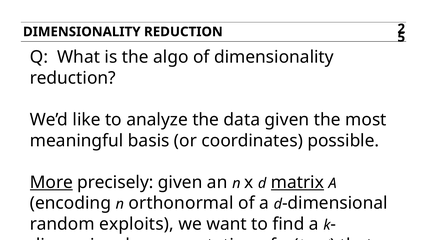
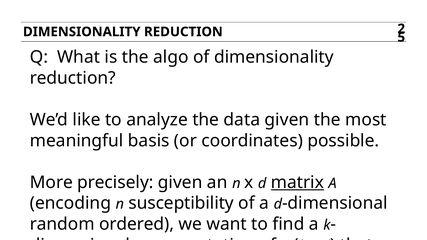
More underline: present -> none
orthonormal: orthonormal -> susceptibility
exploits: exploits -> ordered
